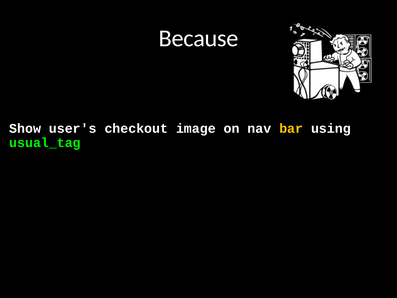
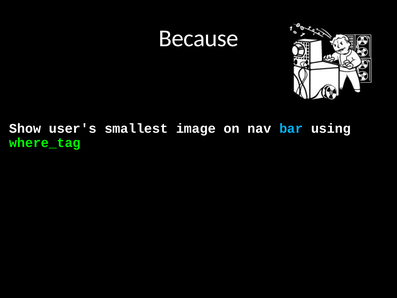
checkout: checkout -> smallest
bar colour: yellow -> light blue
usual_tag: usual_tag -> where_tag
